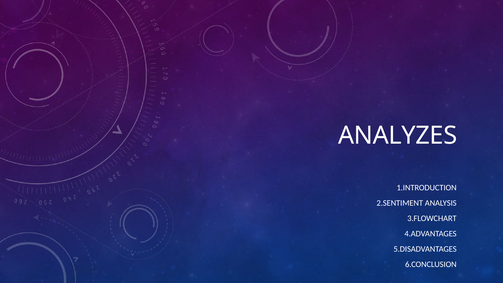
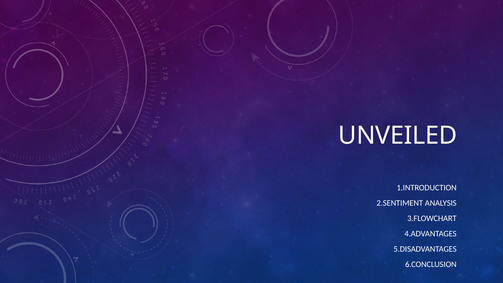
ANALYZES: ANALYZES -> UNVEILED
